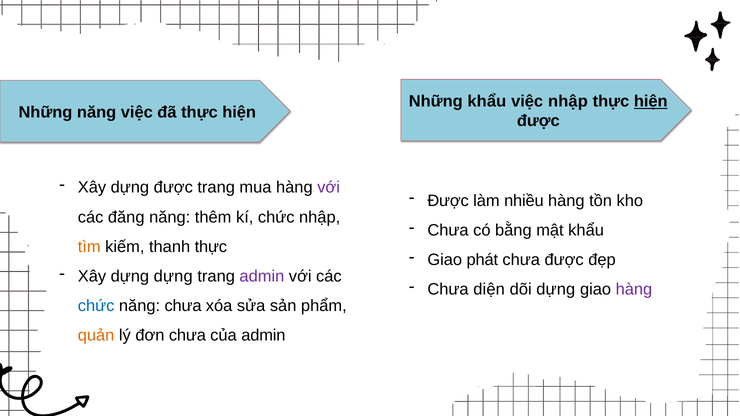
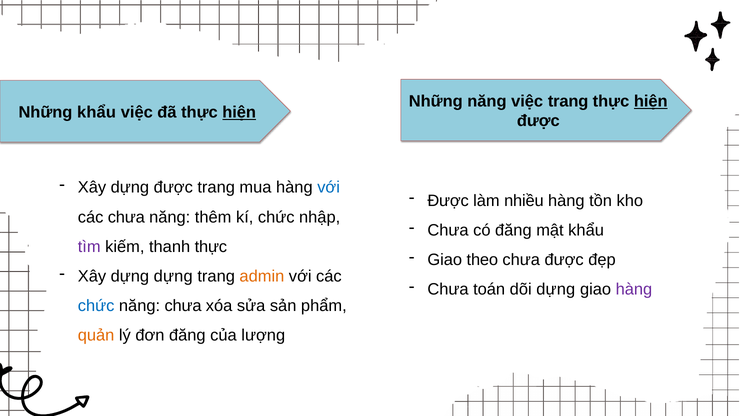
Những khẩu: khẩu -> năng
việc nhập: nhập -> trang
Những năng: năng -> khẩu
hiện at (239, 112) underline: none -> present
với at (329, 188) colour: purple -> blue
các đăng: đăng -> chưa
có bằng: bằng -> đăng
tìm colour: orange -> purple
phát: phát -> theo
admin at (262, 276) colour: purple -> orange
diện: diện -> toán
đơn chưa: chưa -> đăng
của admin: admin -> lượng
